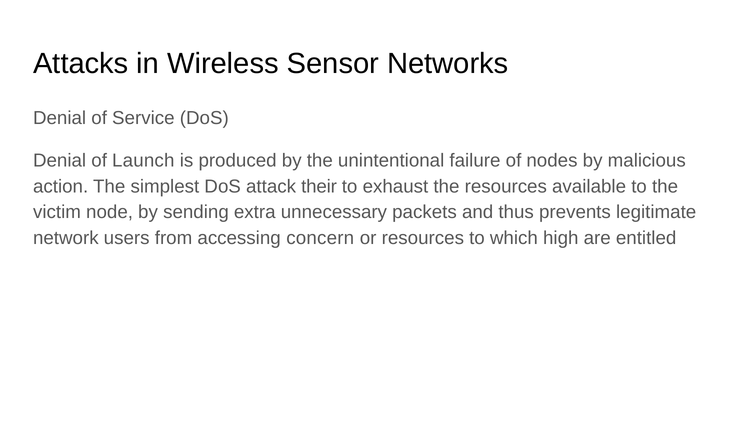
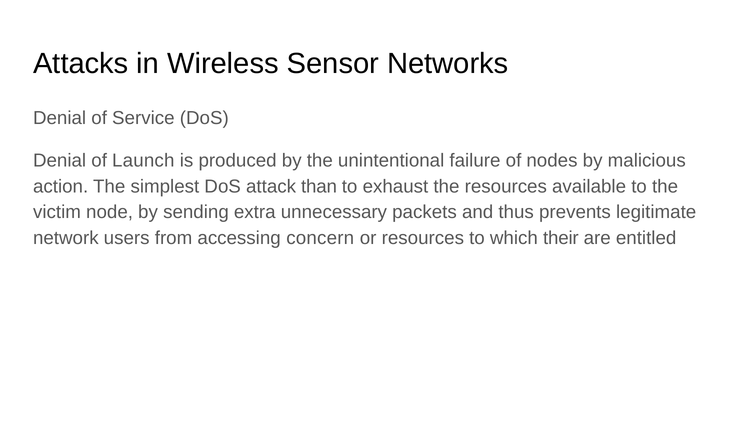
their: their -> than
high: high -> their
